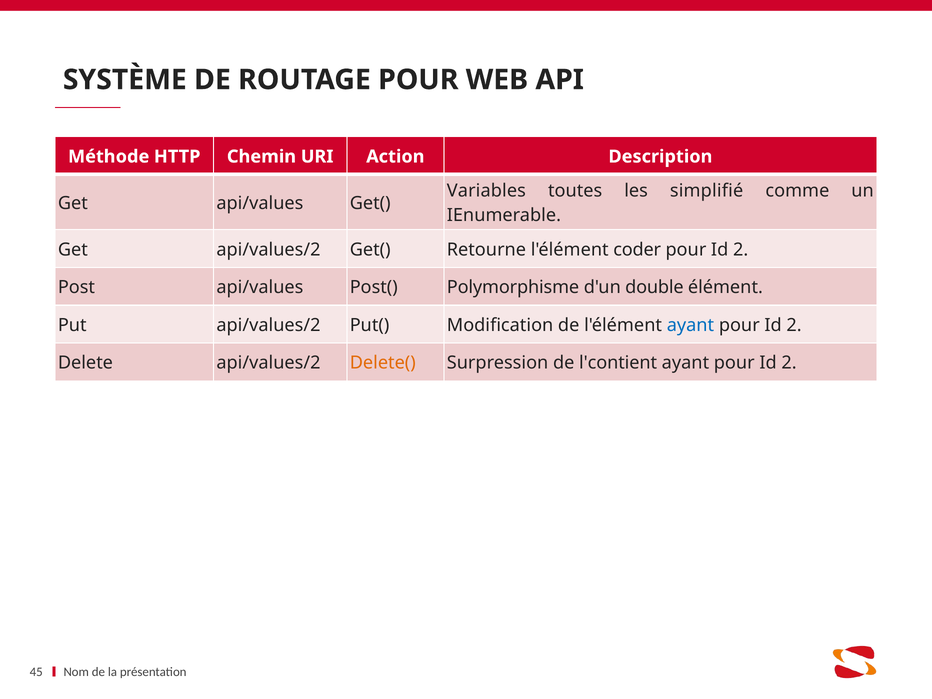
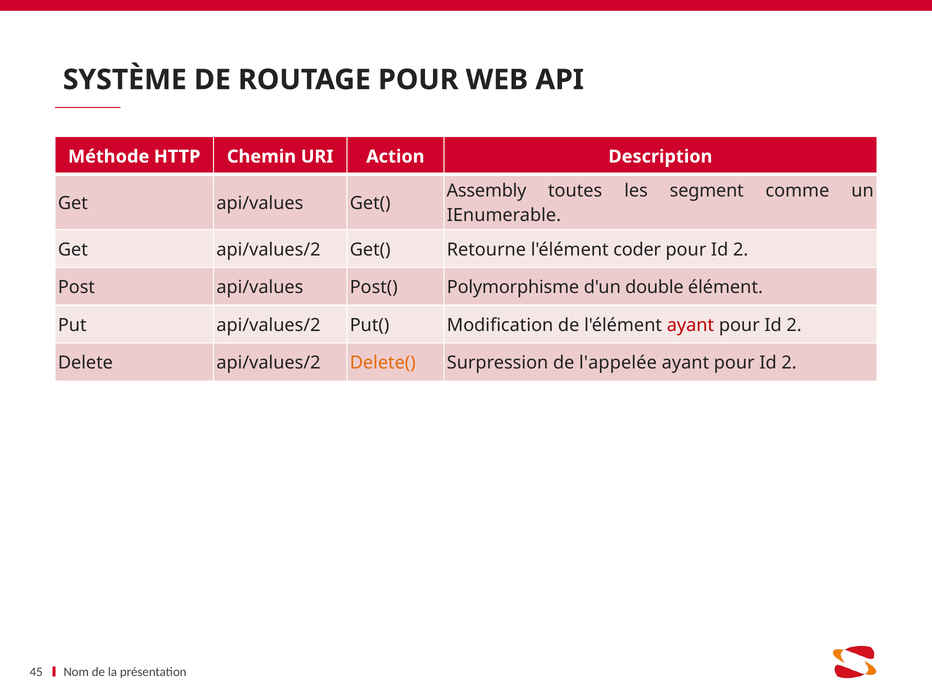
Variables: Variables -> Assembly
simplifié: simplifié -> segment
ayant at (690, 325) colour: blue -> red
l'contient: l'contient -> l'appelée
